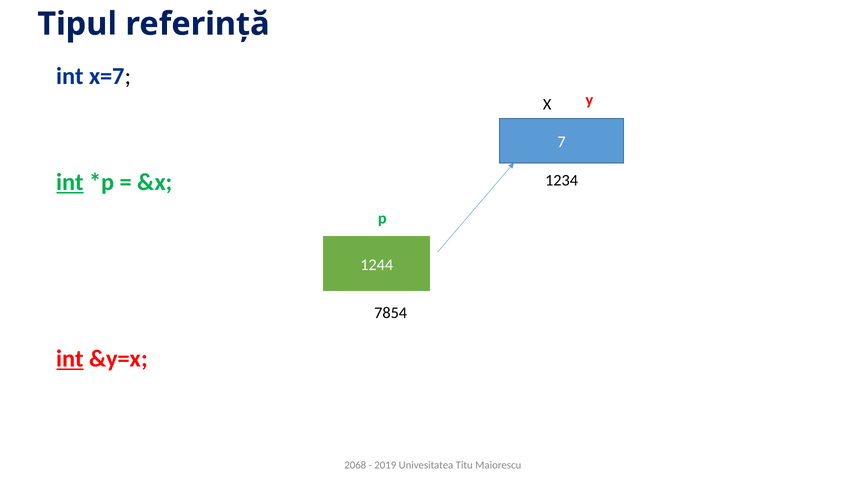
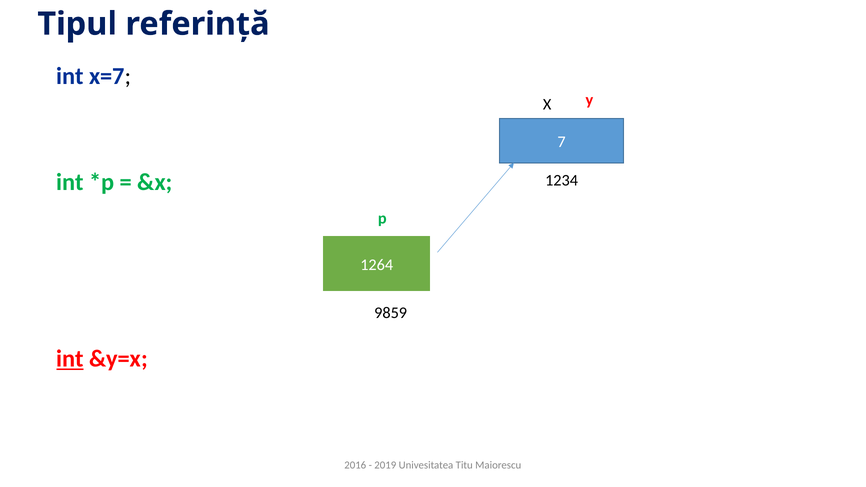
int at (70, 182) underline: present -> none
1244: 1244 -> 1264
7854: 7854 -> 9859
2068: 2068 -> 2016
